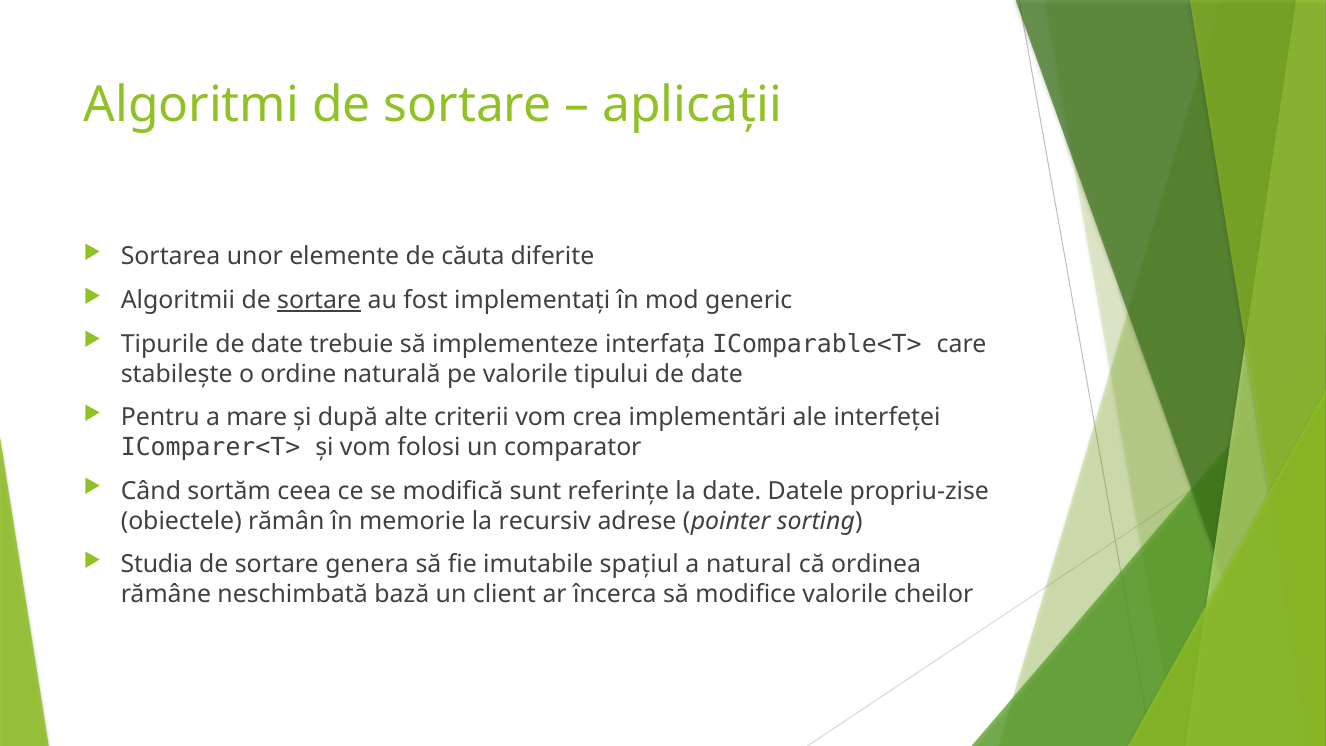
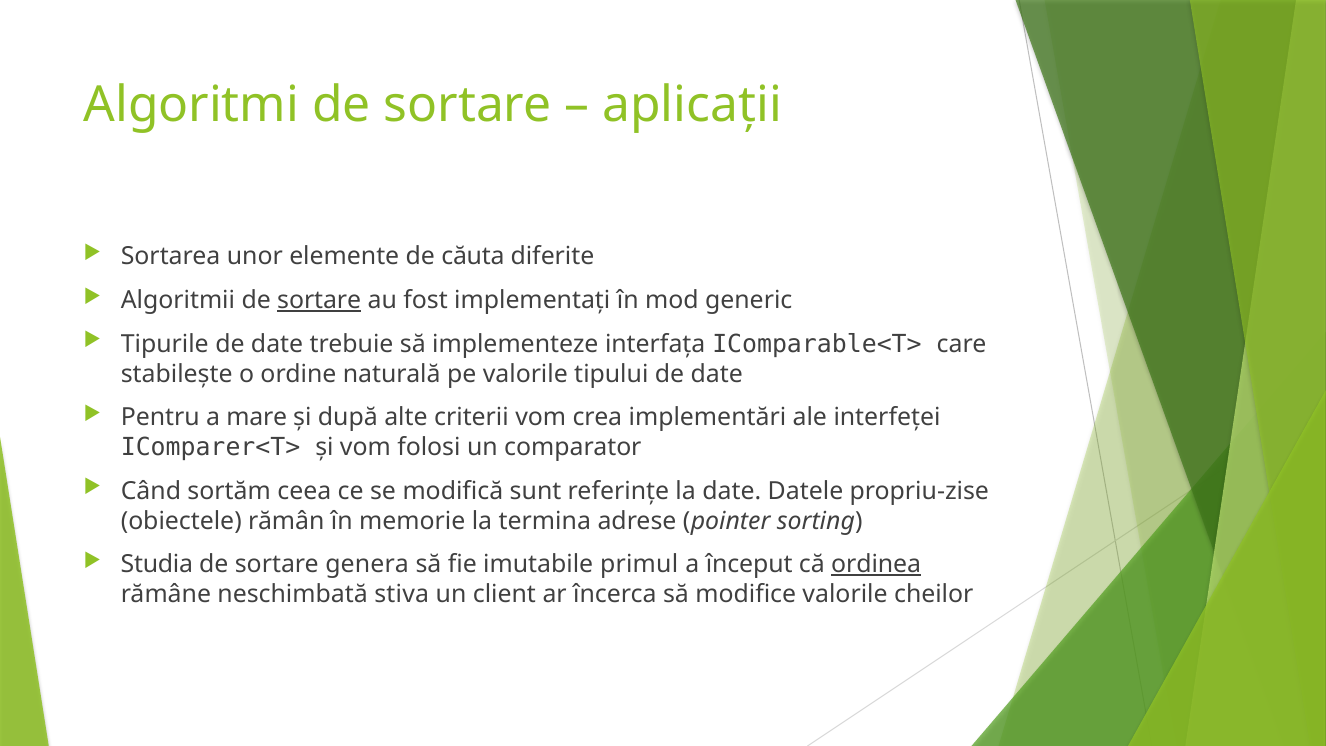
recursiv: recursiv -> termina
spațiul: spațiul -> primul
natural: natural -> început
ordinea underline: none -> present
bază: bază -> stiva
